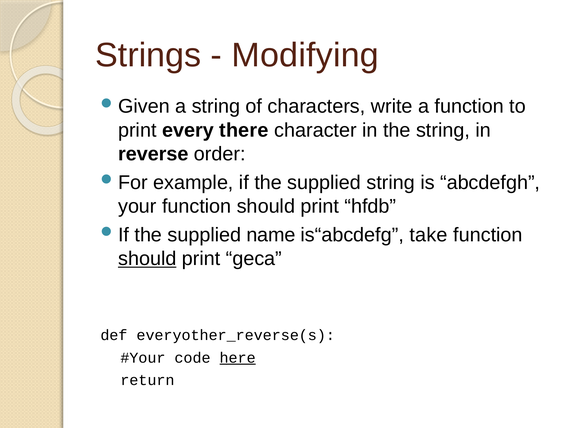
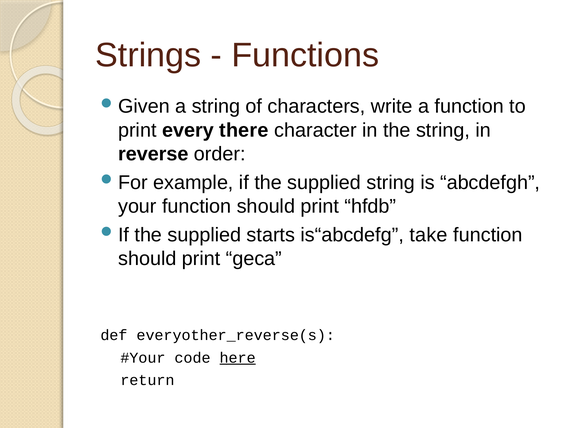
Modifying: Modifying -> Functions
name: name -> starts
should at (147, 259) underline: present -> none
